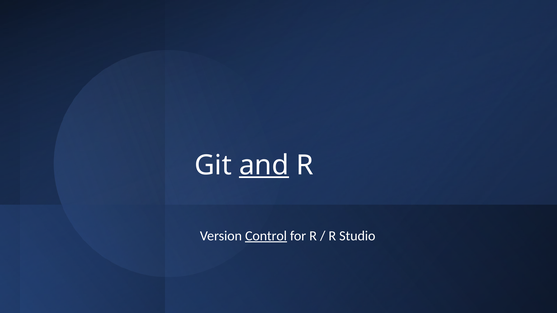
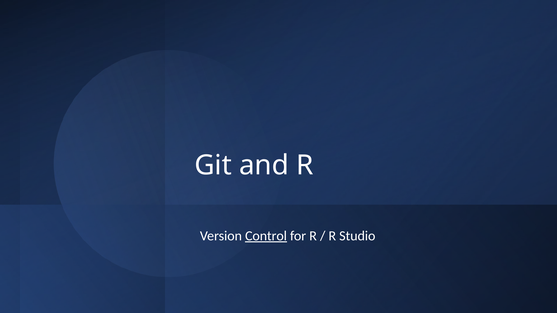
and underline: present -> none
